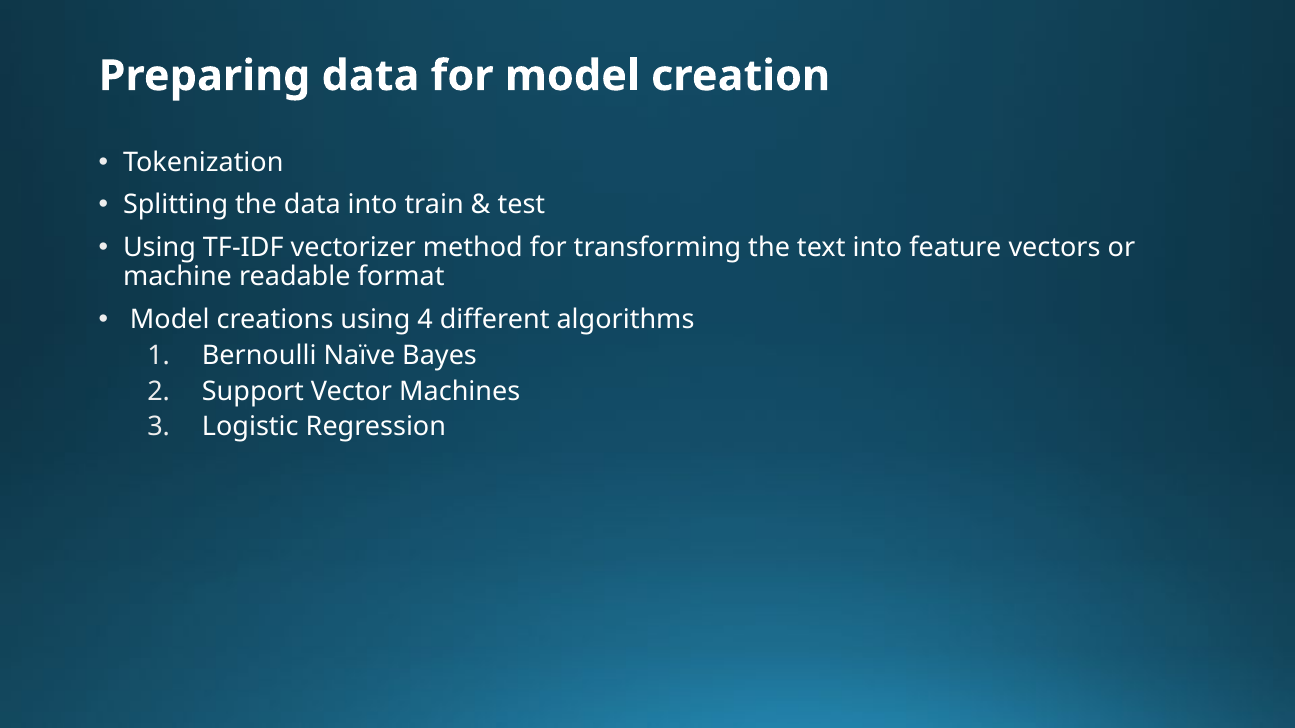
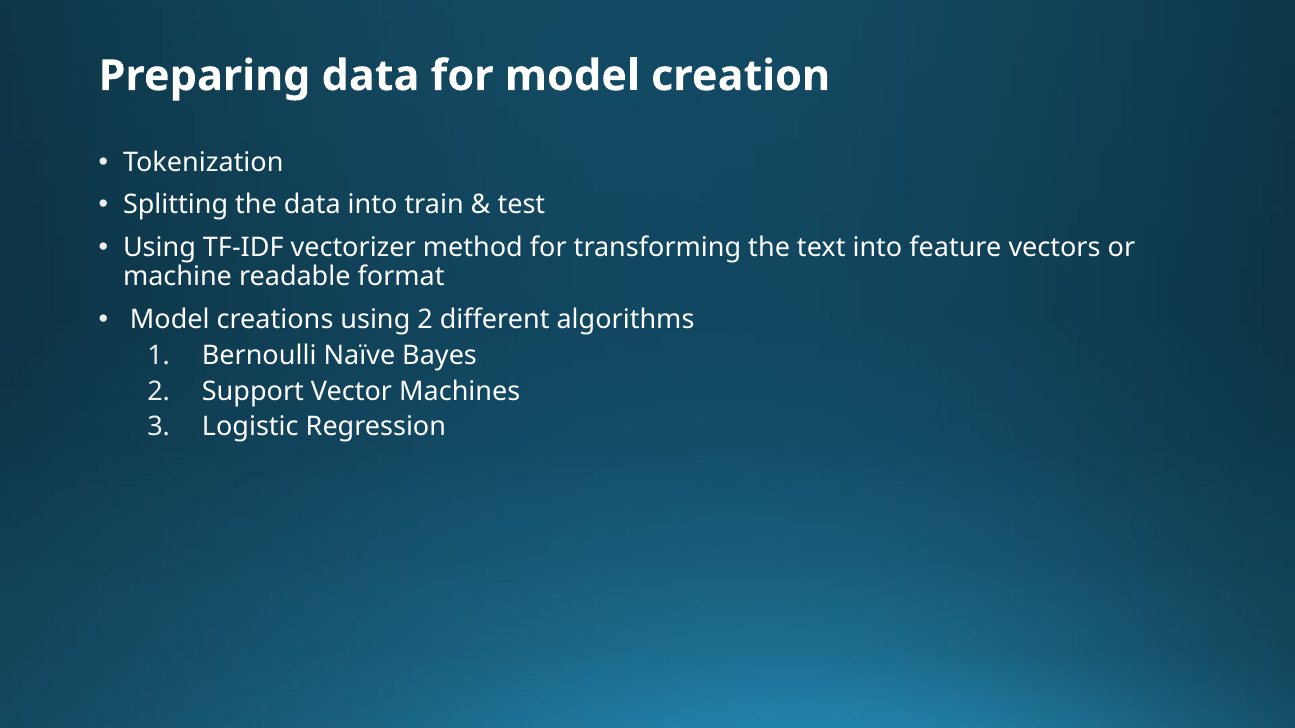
using 4: 4 -> 2
